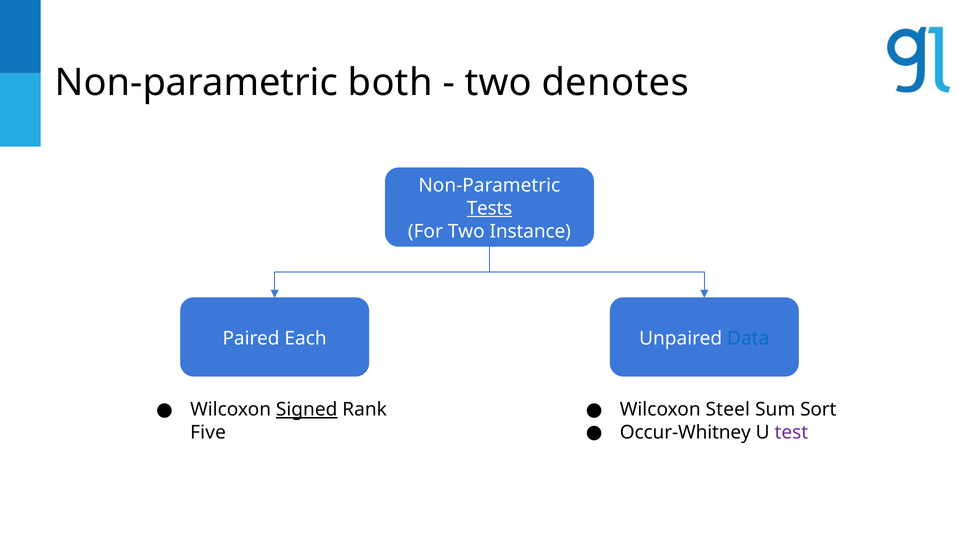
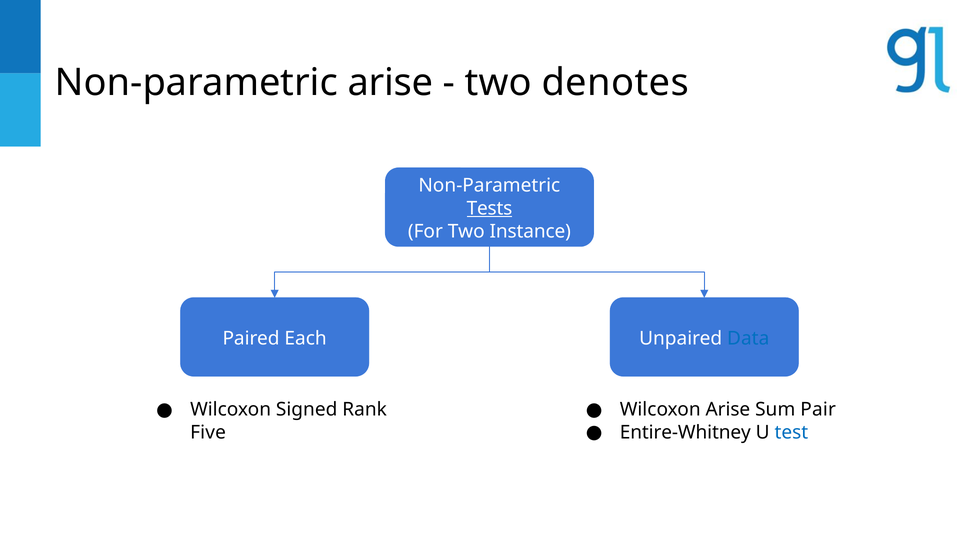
Non-parametric both: both -> arise
Signed underline: present -> none
Wilcoxon Steel: Steel -> Arise
Sort: Sort -> Pair
Occur-Whitney: Occur-Whitney -> Entire-Whitney
test colour: purple -> blue
